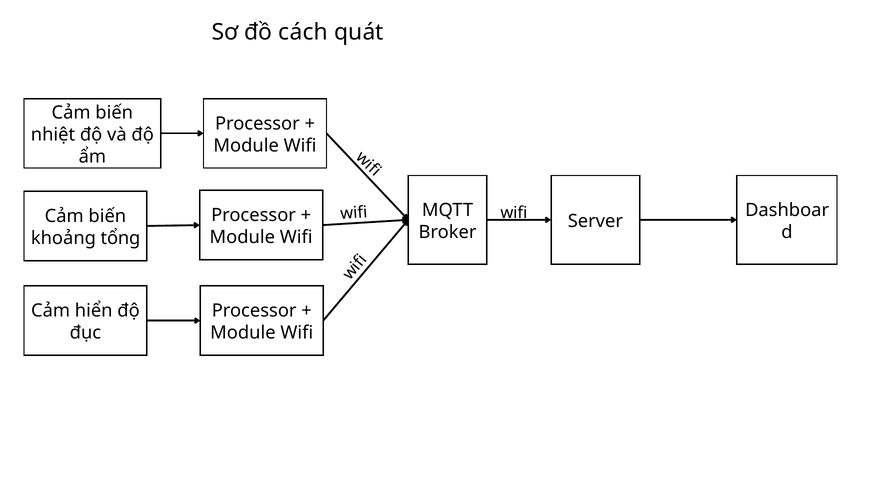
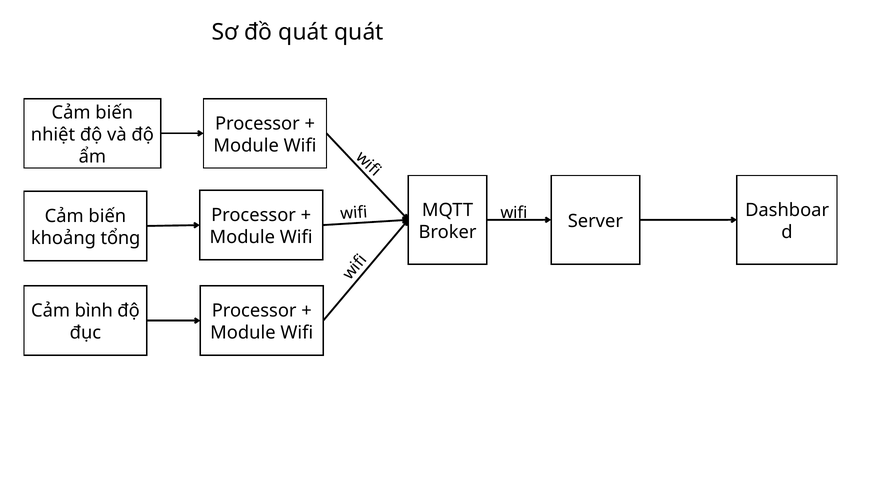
đồ cách: cách -> quát
hiển: hiển -> bình
